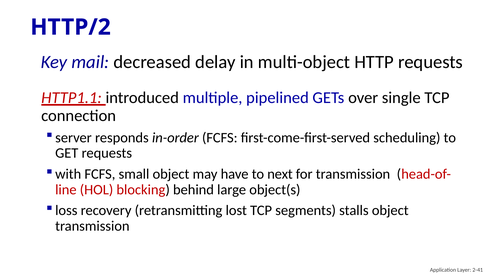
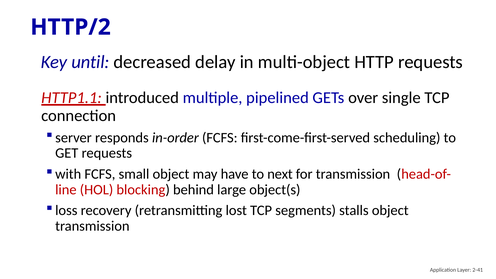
mail: mail -> until
